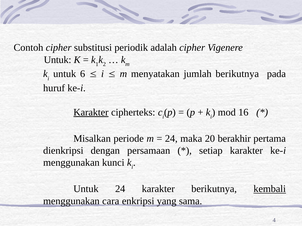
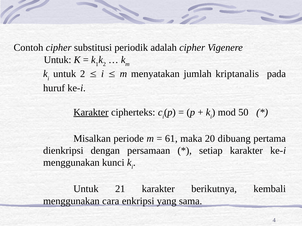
untuk 6: 6 -> 2
jumlah berikutnya: berikutnya -> kriptanalis
16: 16 -> 50
24 at (171, 139): 24 -> 61
berakhir: berakhir -> dibuang
Untuk 24: 24 -> 21
kembali underline: present -> none
